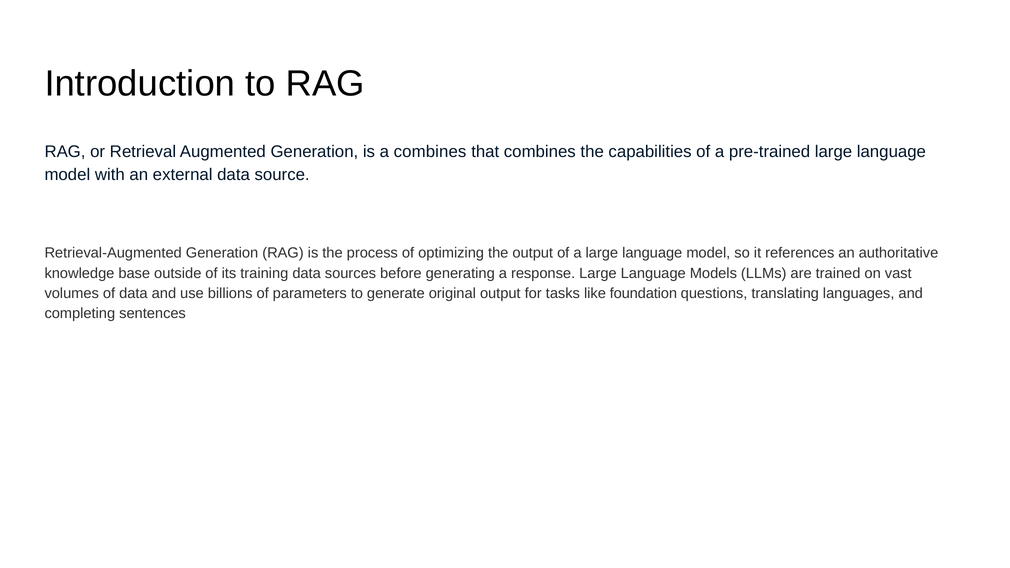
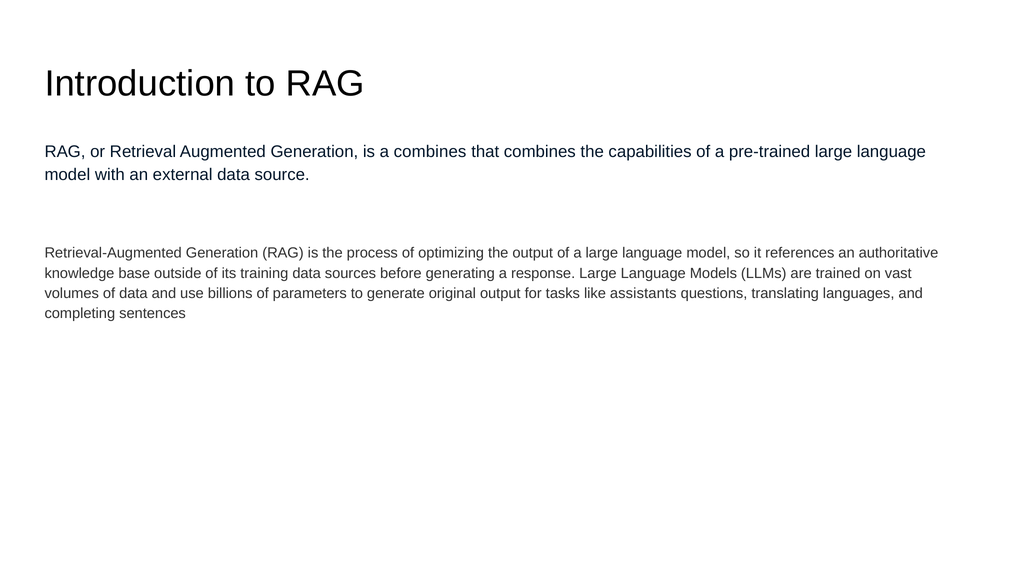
foundation: foundation -> assistants
